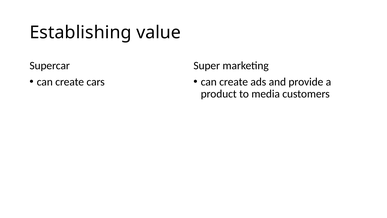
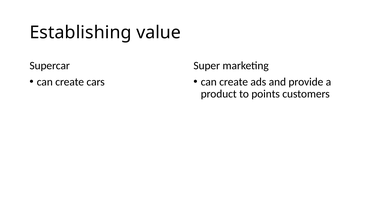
media: media -> points
